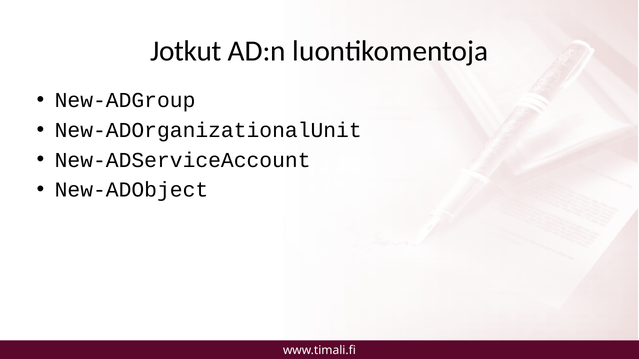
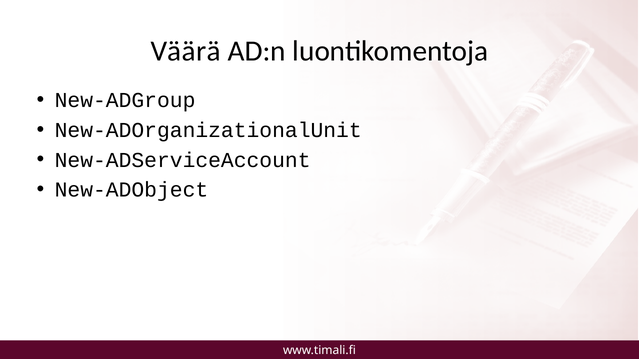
Jotkut: Jotkut -> Väärä
